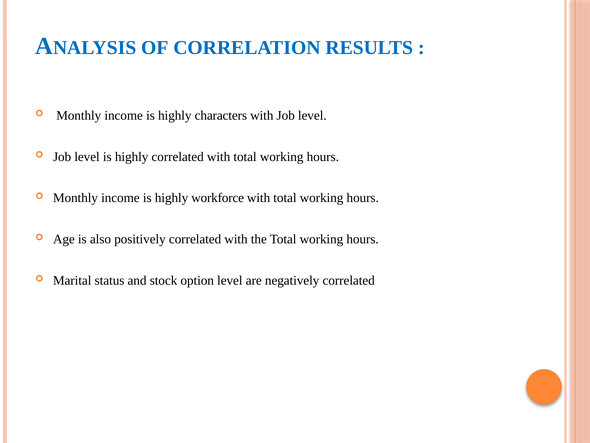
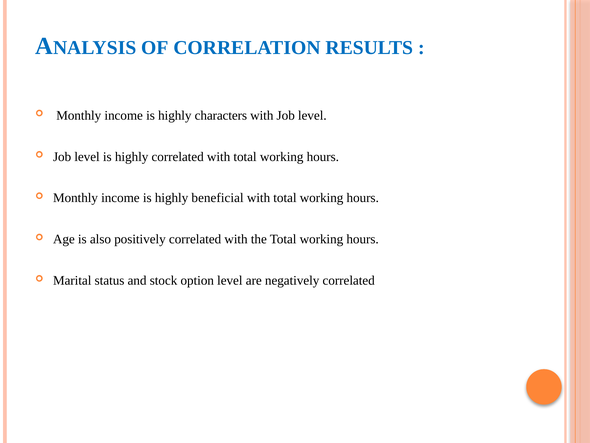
workforce: workforce -> beneficial
